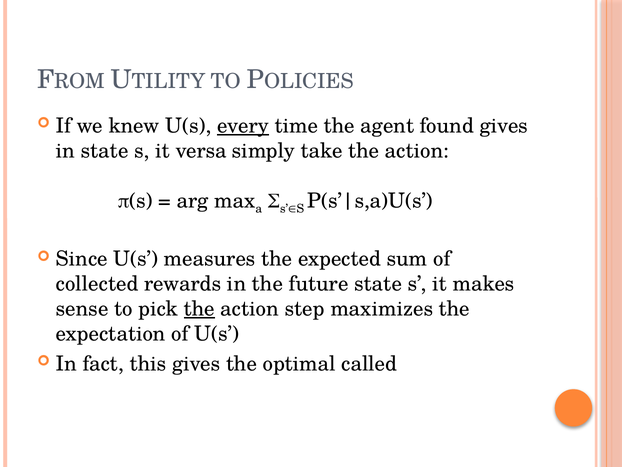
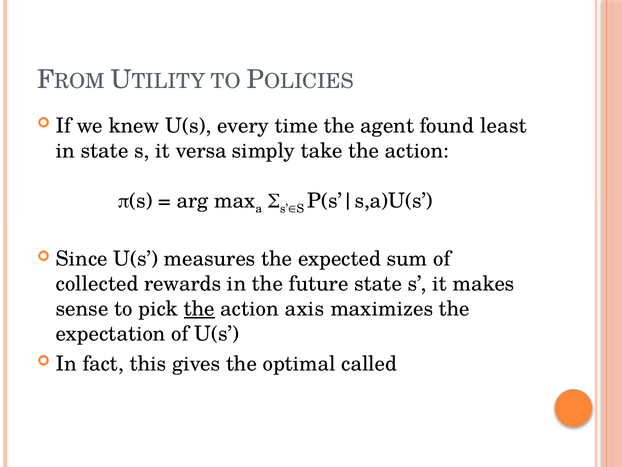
every underline: present -> none
found gives: gives -> least
step: step -> axis
